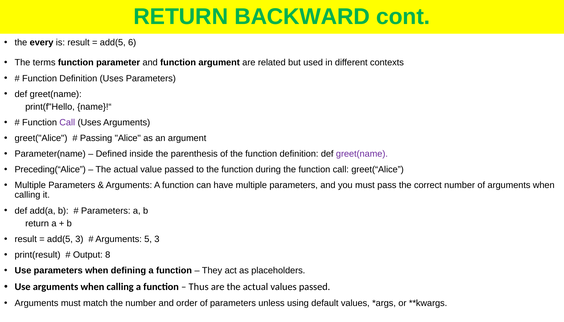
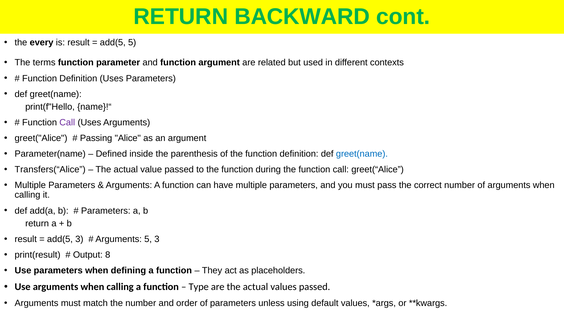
add(5 6: 6 -> 5
greet(name at (362, 154) colour: purple -> blue
Preceding(“Alice: Preceding(“Alice -> Transfers(“Alice
Thus: Thus -> Type
